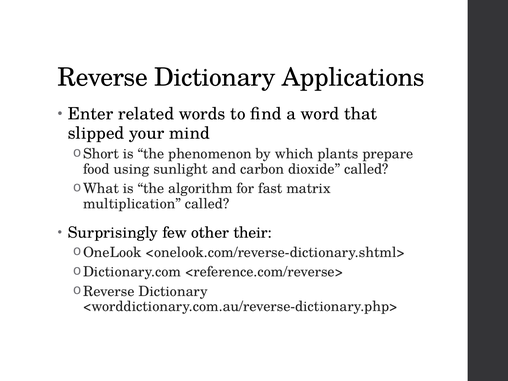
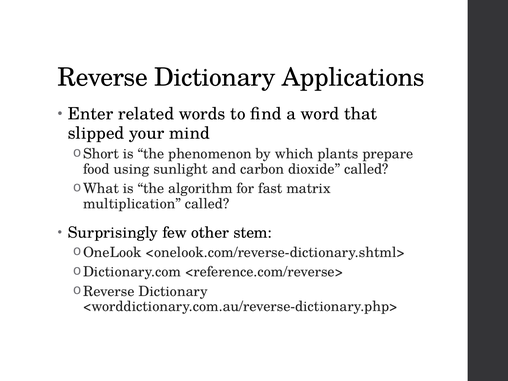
their: their -> stem
